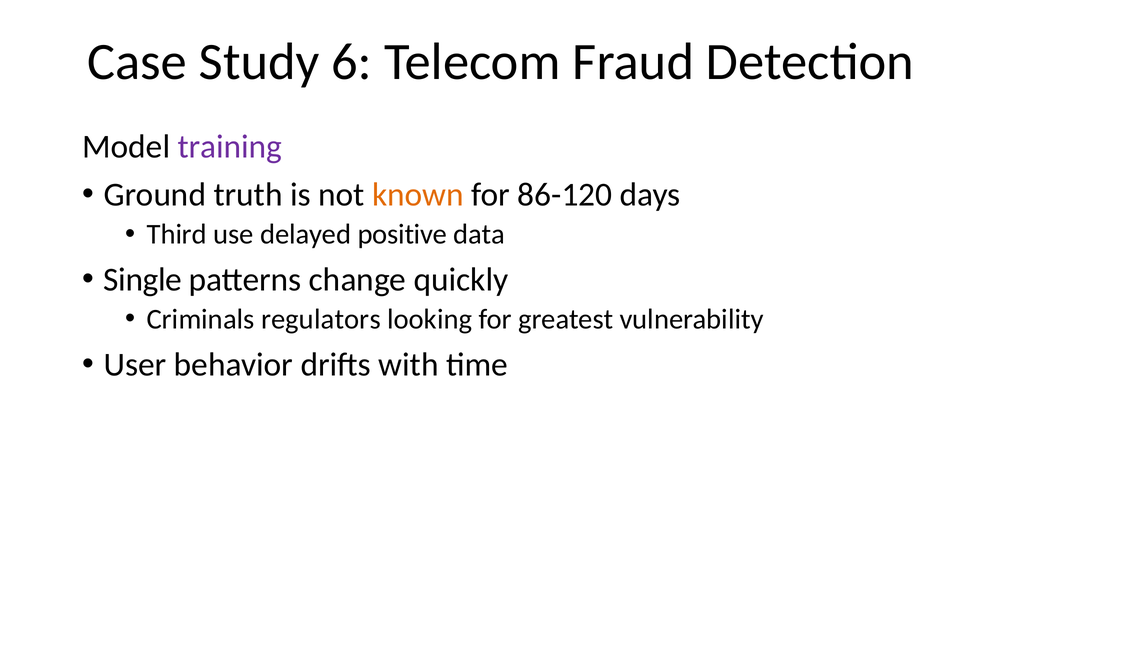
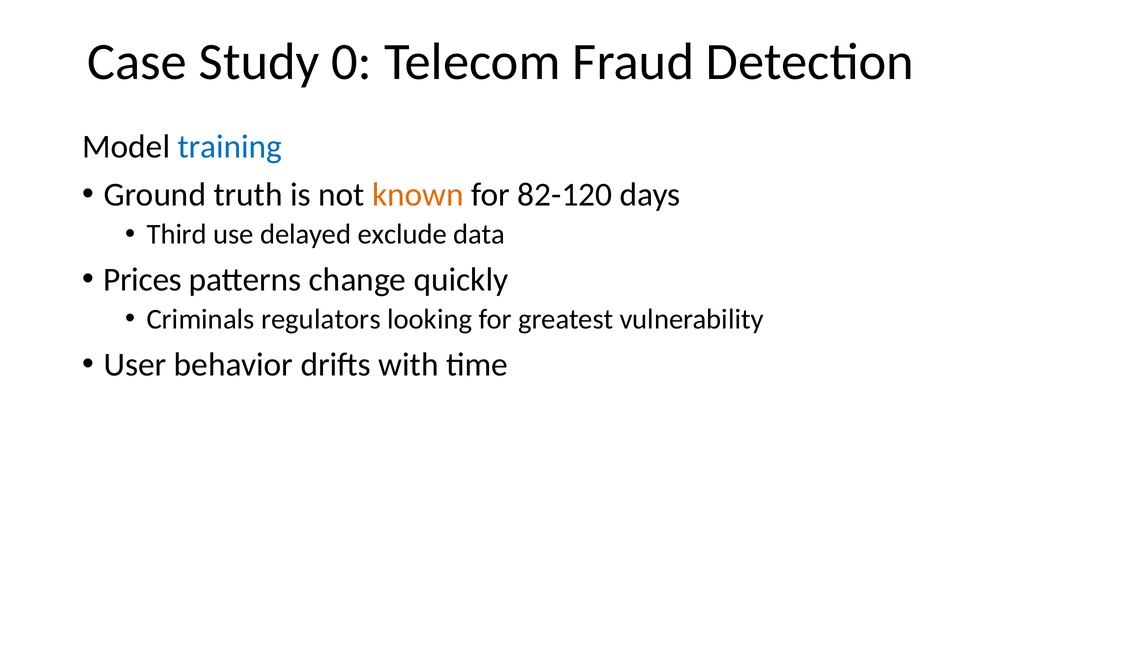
6: 6 -> 0
training colour: purple -> blue
86-120: 86-120 -> 82-120
positive: positive -> exclude
Single: Single -> Prices
